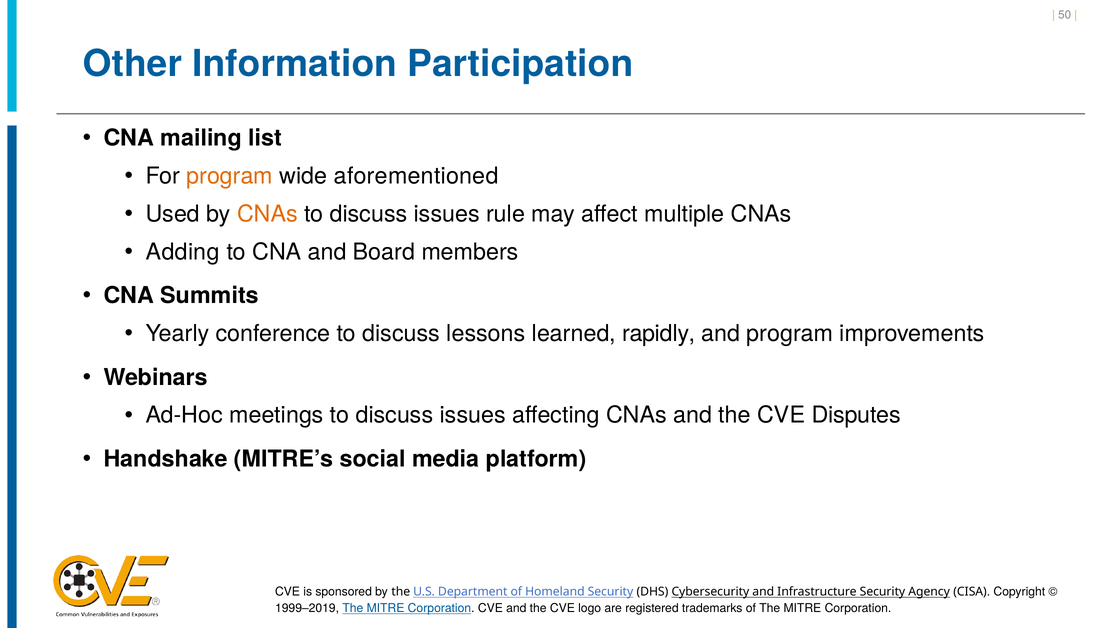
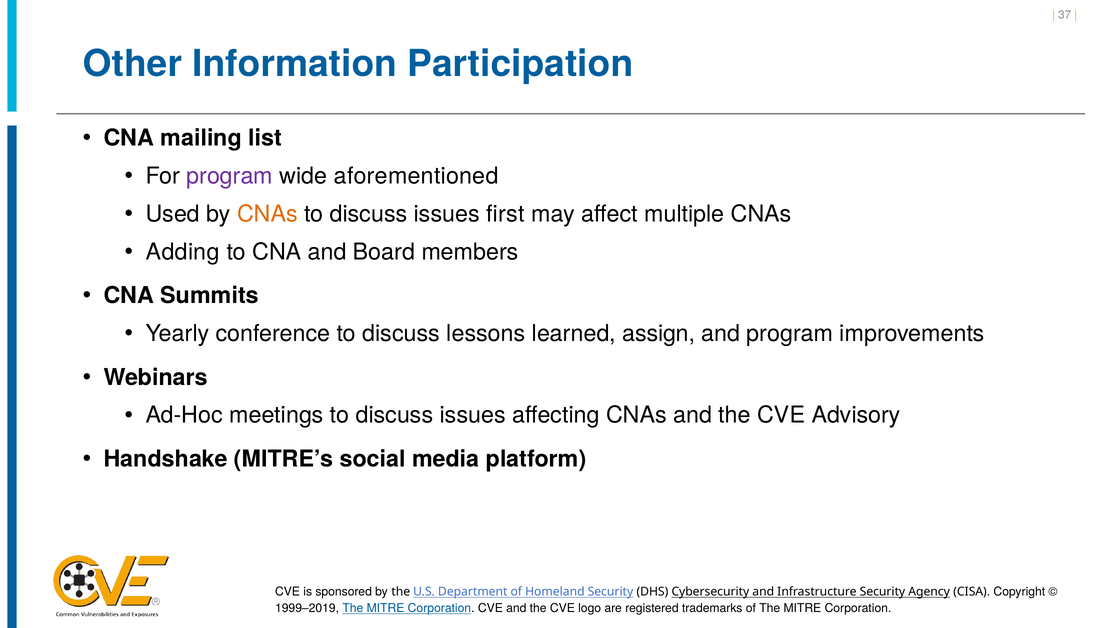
50: 50 -> 37
program at (230, 176) colour: orange -> purple
rule: rule -> first
rapidly: rapidly -> assign
Disputes: Disputes -> Advisory
